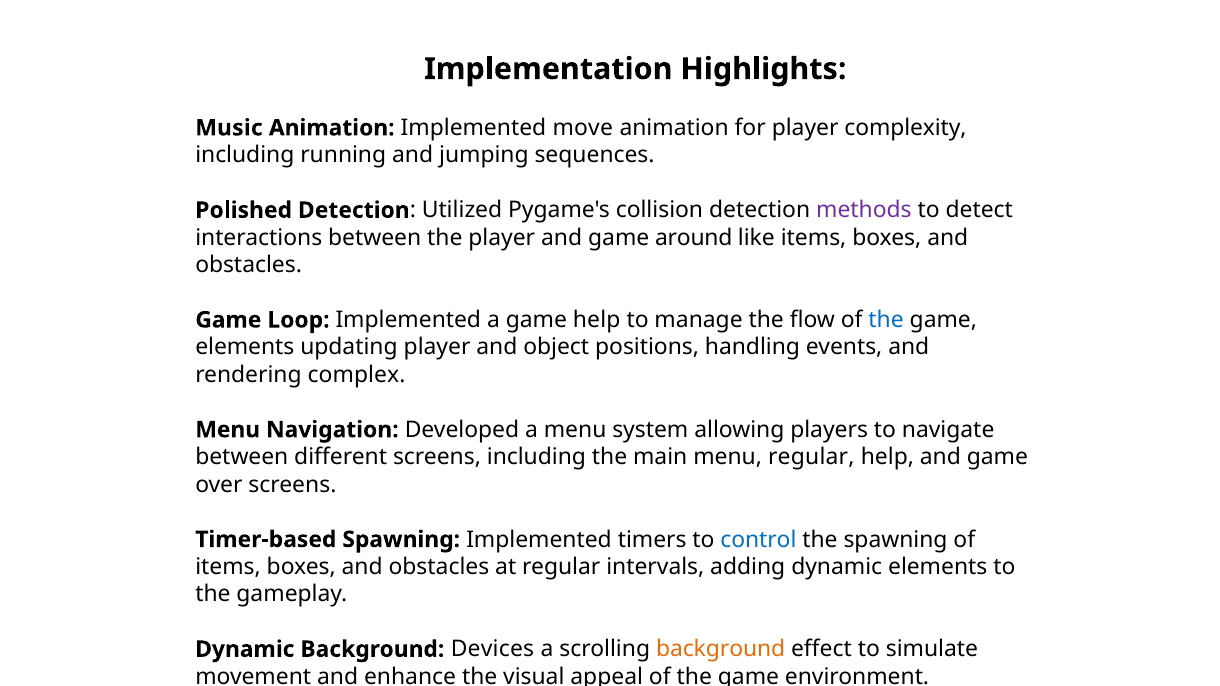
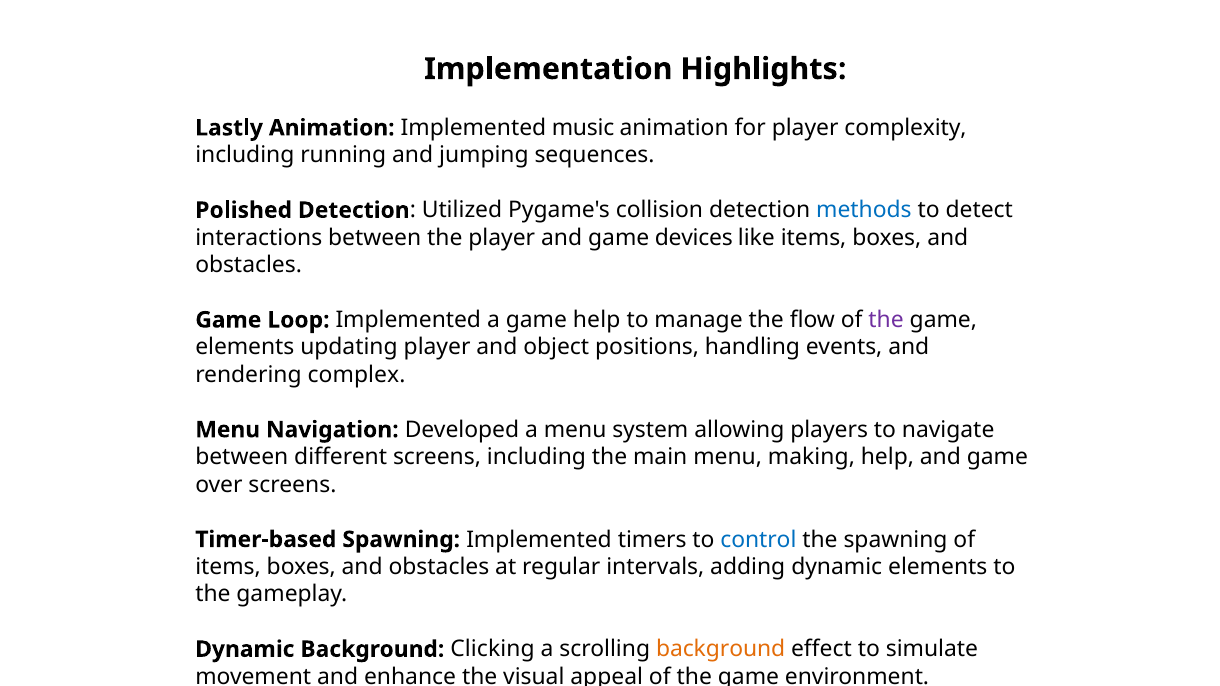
Music: Music -> Lastly
move: move -> music
methods colour: purple -> blue
around: around -> devices
the at (886, 320) colour: blue -> purple
menu regular: regular -> making
Devices: Devices -> Clicking
